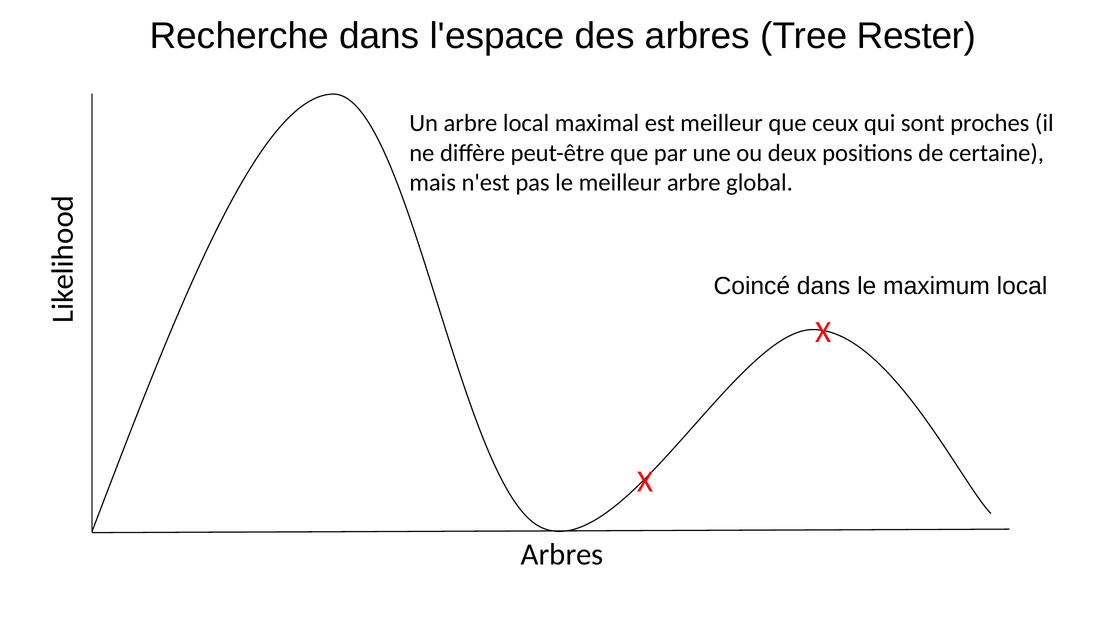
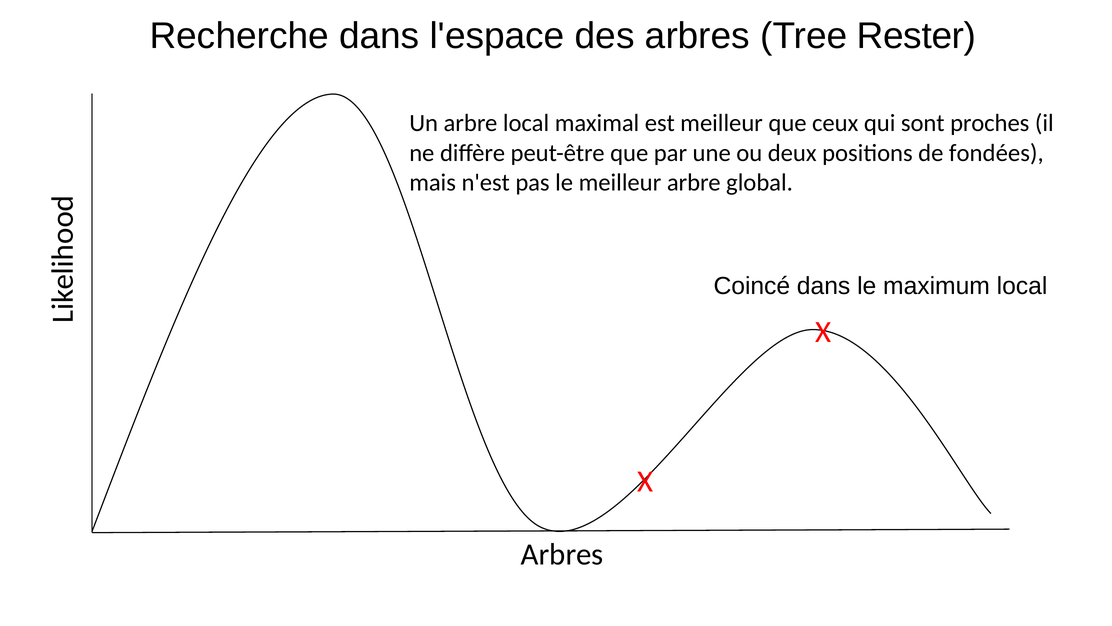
certaine: certaine -> fondées
